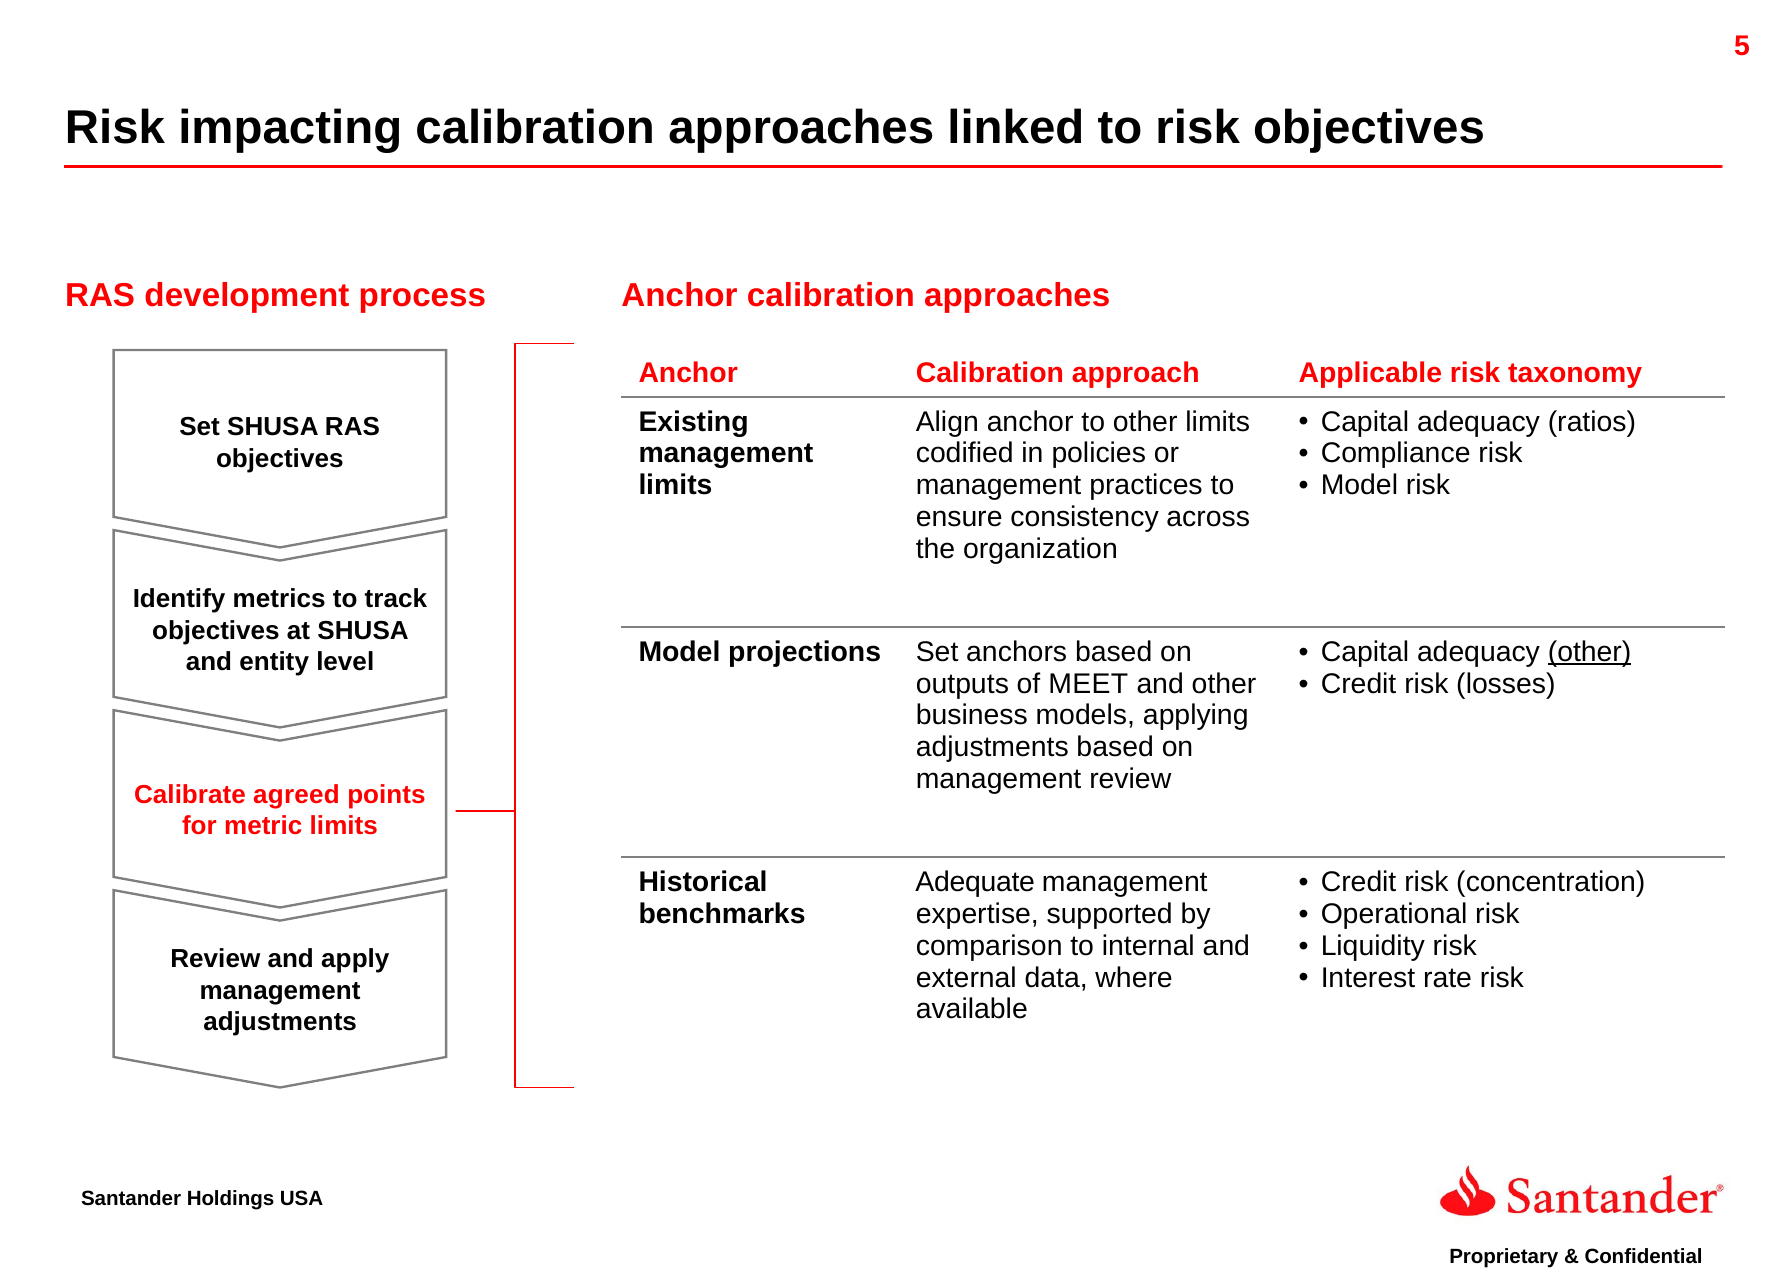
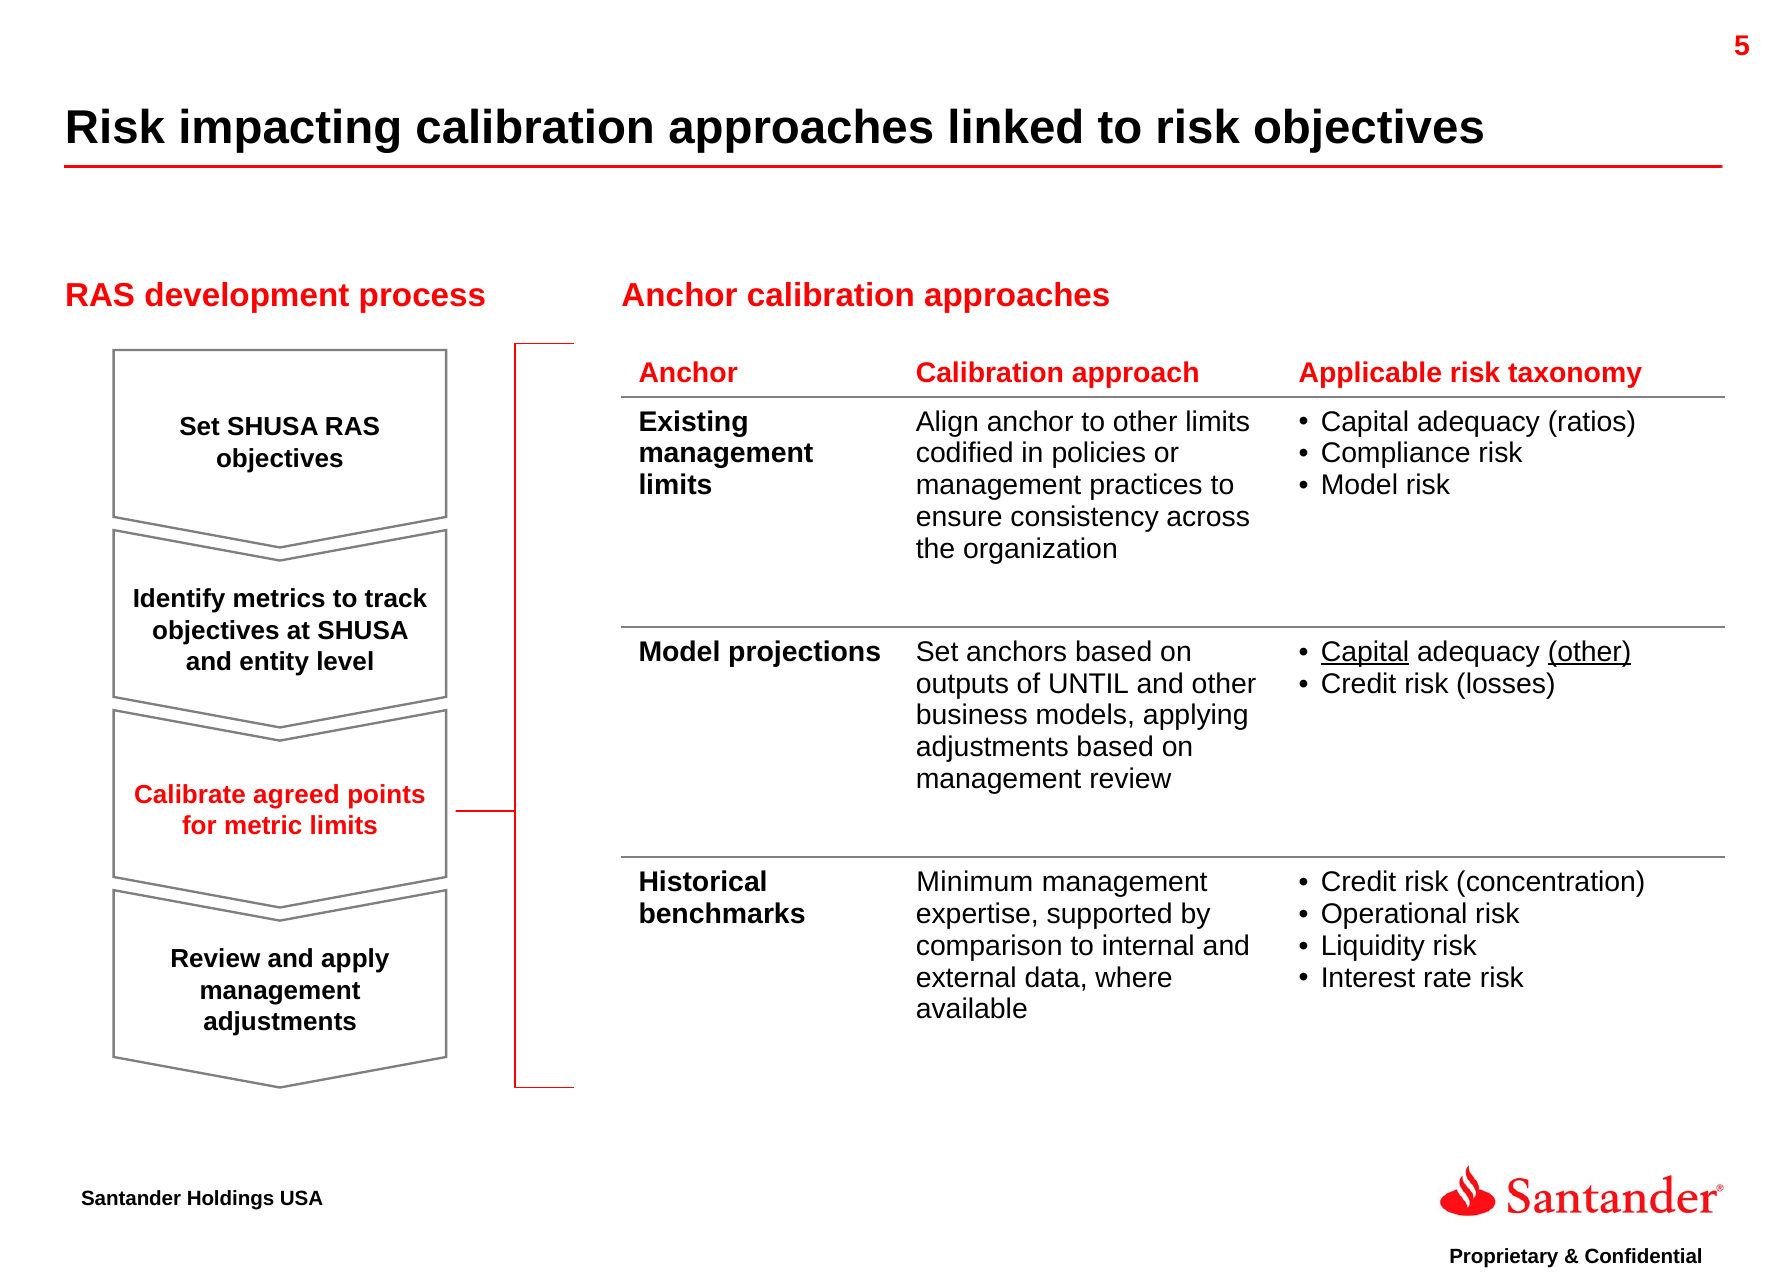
Capital at (1365, 652) underline: none -> present
MEET: MEET -> UNTIL
Adequate: Adequate -> Minimum
